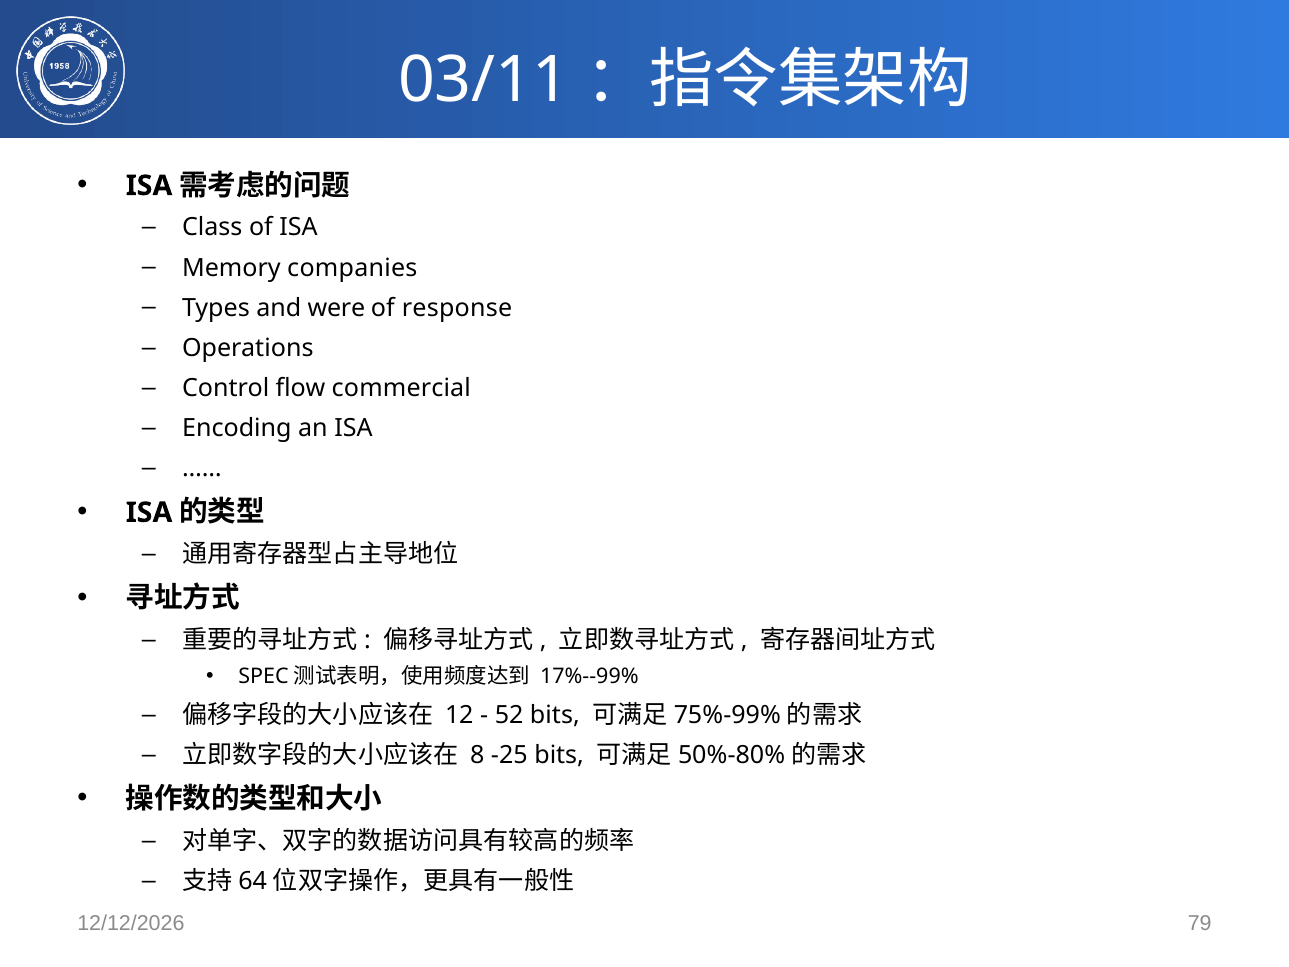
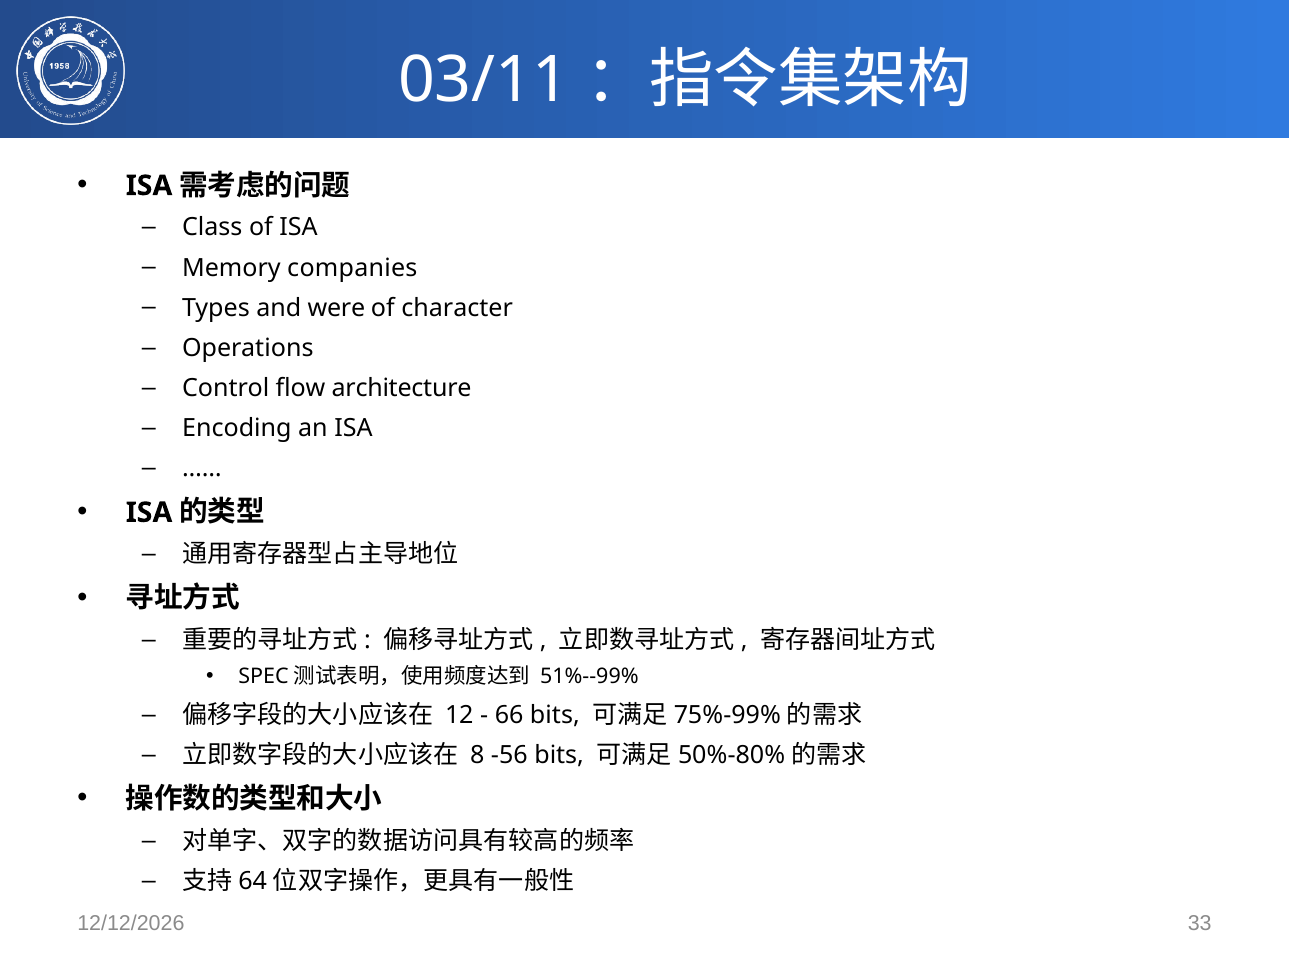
response: response -> character
commercial: commercial -> architecture
17%--99%: 17%--99% -> 51%--99%
52: 52 -> 66
-25: -25 -> -56
79: 79 -> 33
